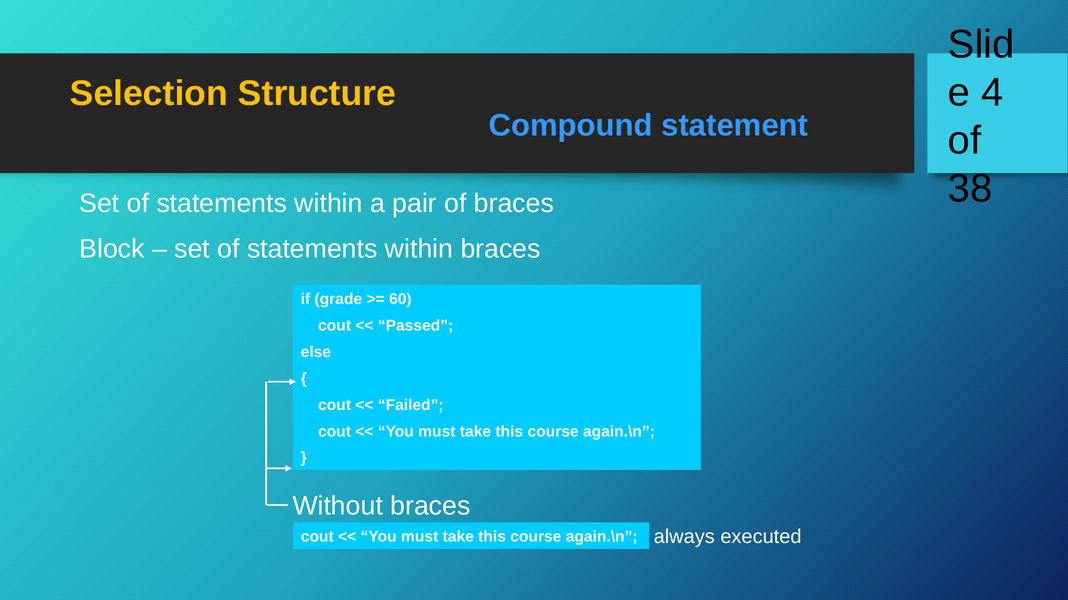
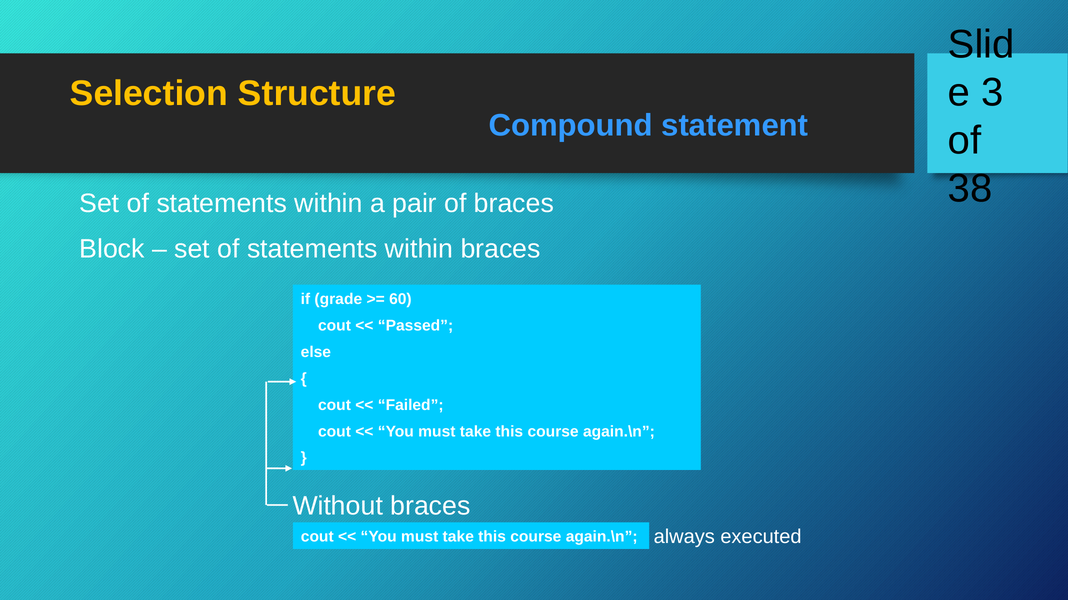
4: 4 -> 3
